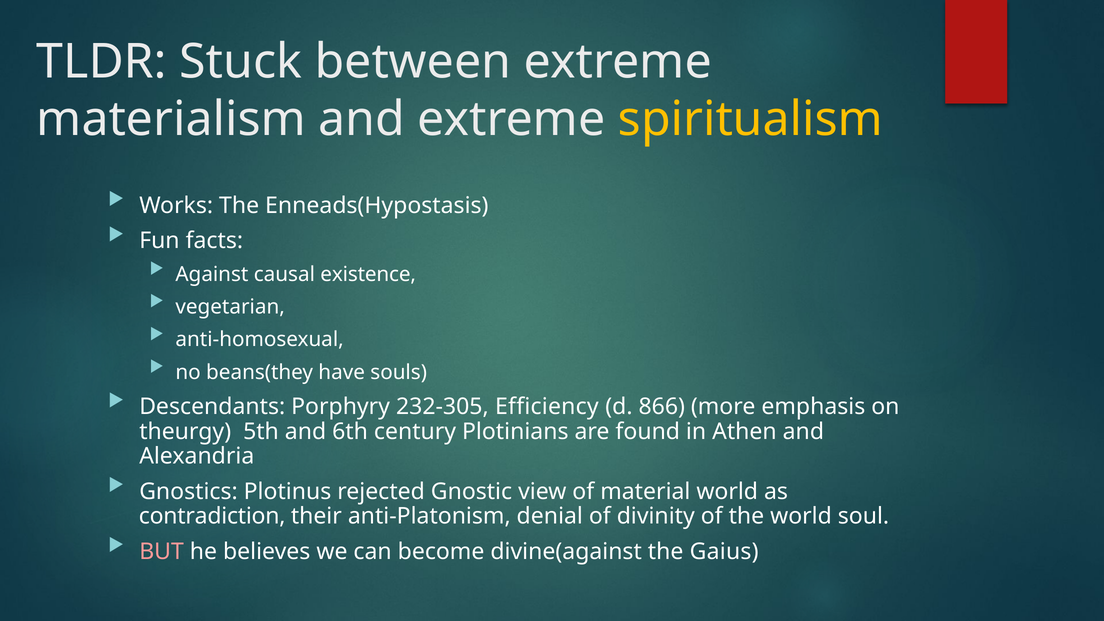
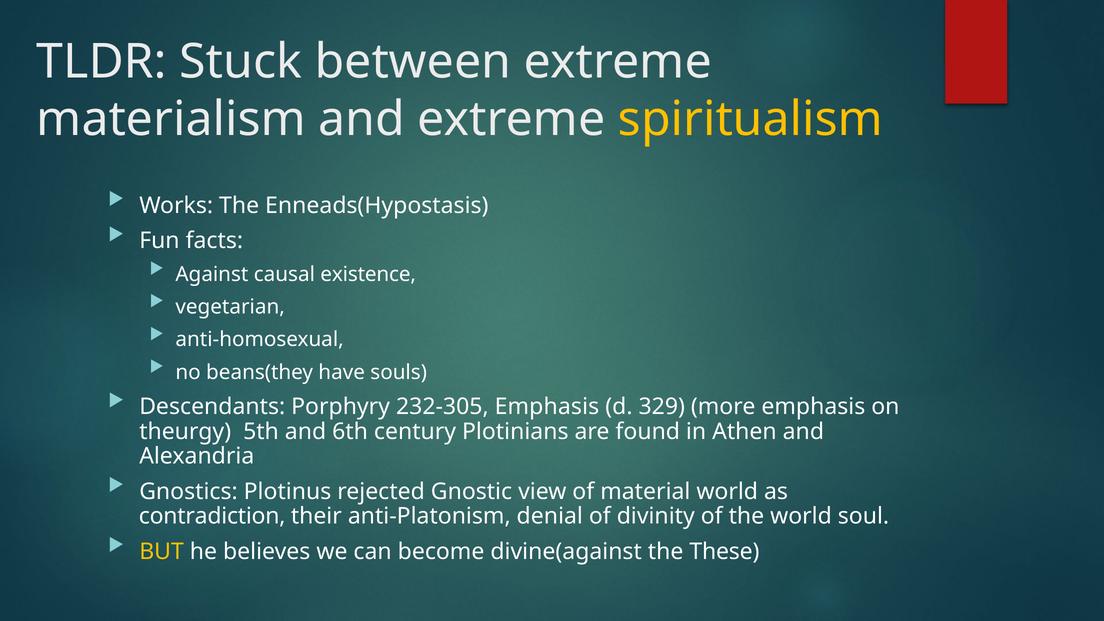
232-305 Efficiency: Efficiency -> Emphasis
866: 866 -> 329
BUT colour: pink -> yellow
Gaius: Gaius -> These
